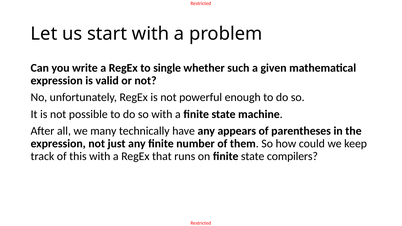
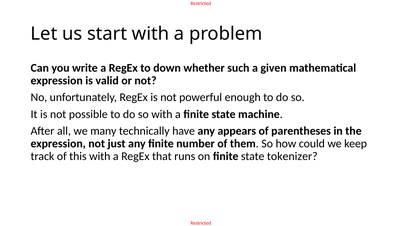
single: single -> down
compilers: compilers -> tokenizer
